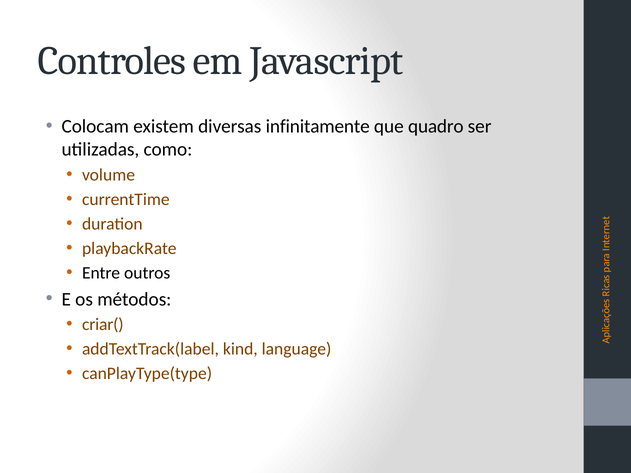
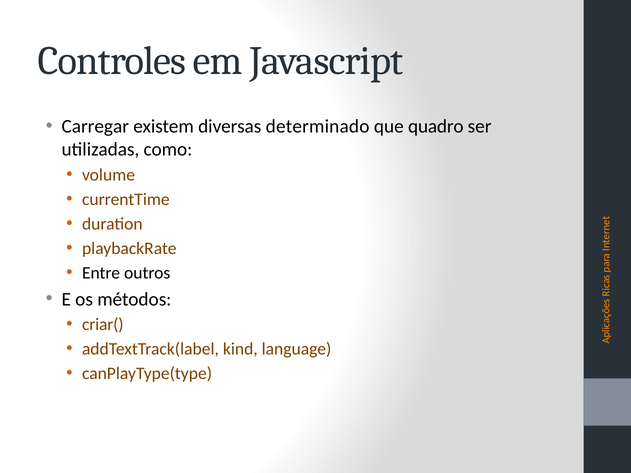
Colocam: Colocam -> Carregar
infinitamente: infinitamente -> determinado
